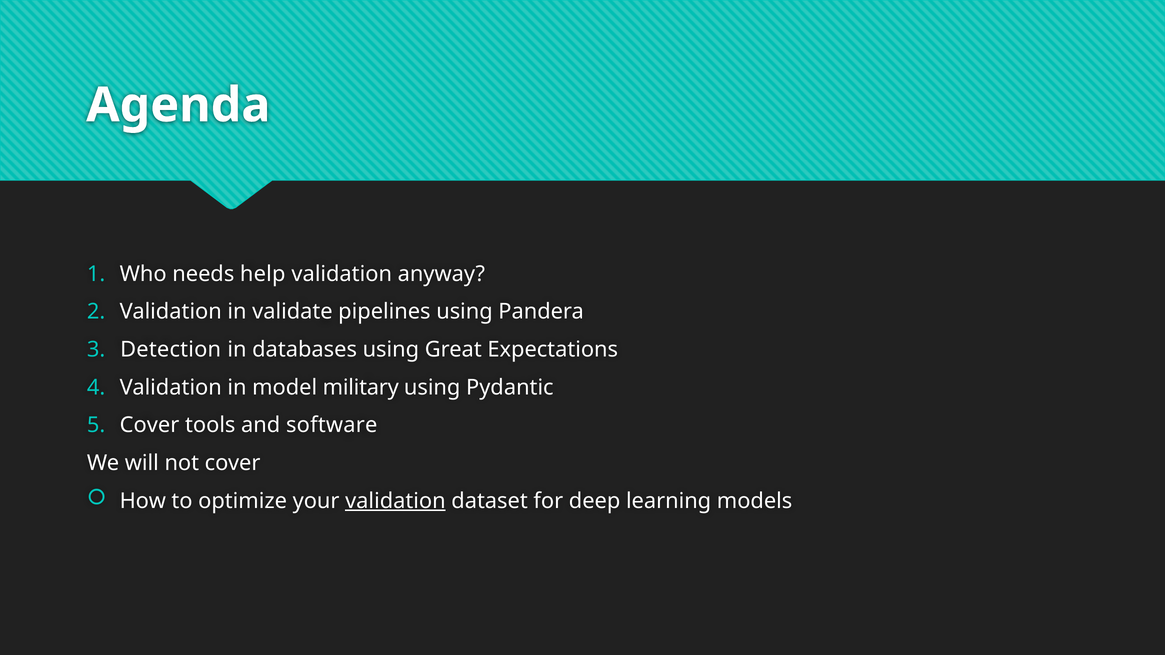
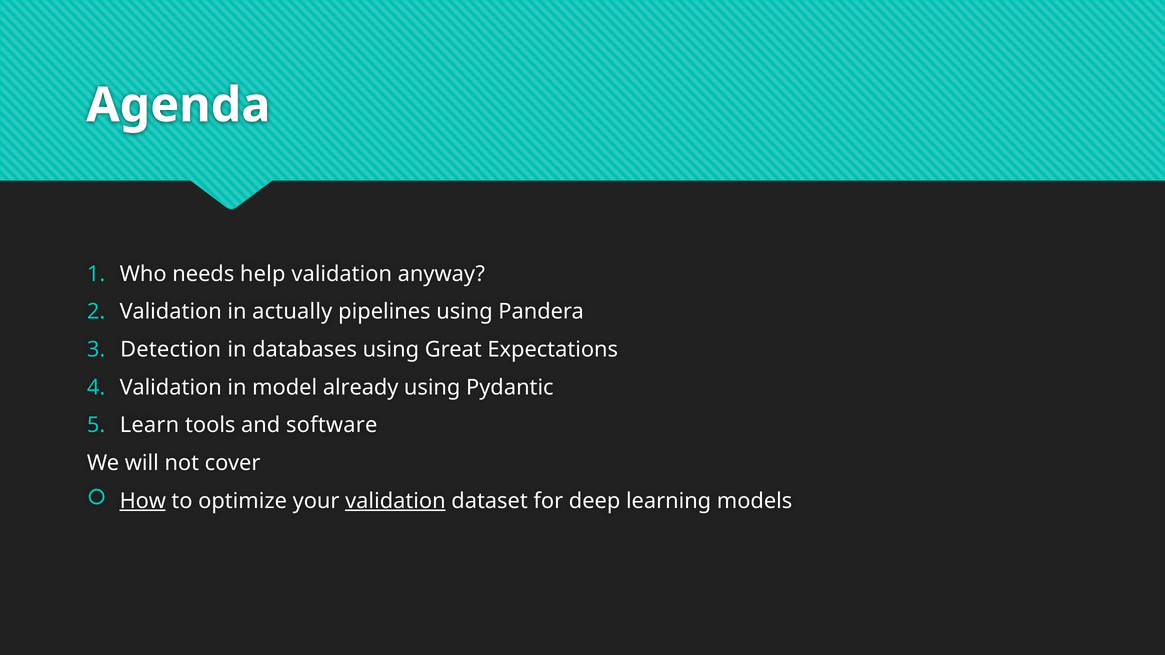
validate: validate -> actually
military: military -> already
Cover at (150, 425): Cover -> Learn
How underline: none -> present
